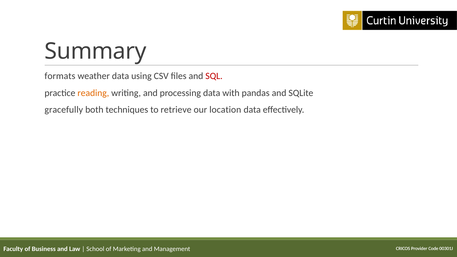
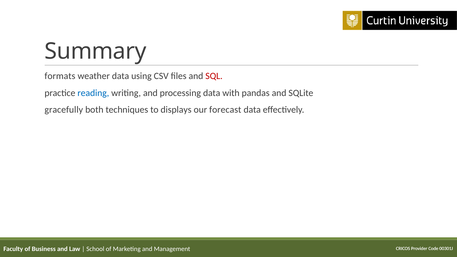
reading colour: orange -> blue
retrieve: retrieve -> displays
location: location -> forecast
